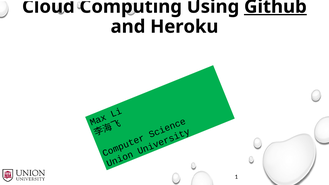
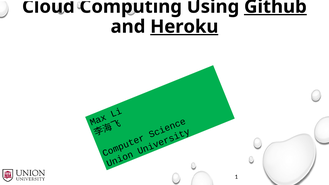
Heroku underline: none -> present
